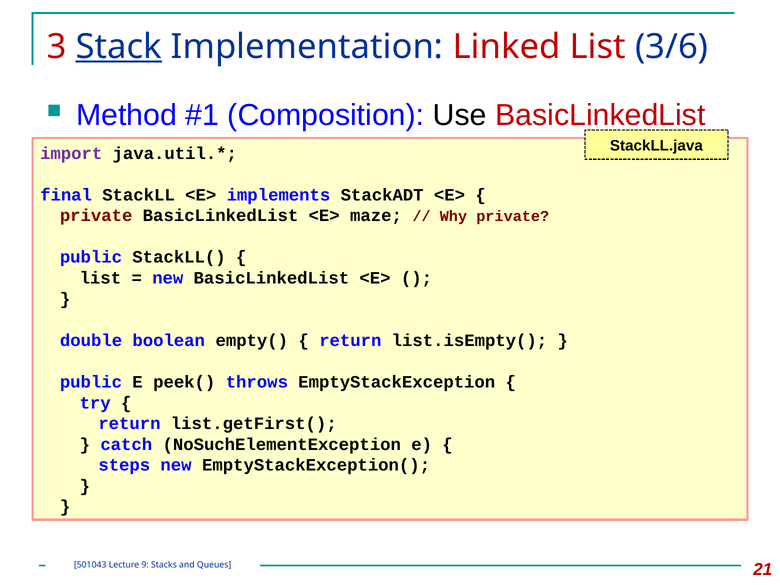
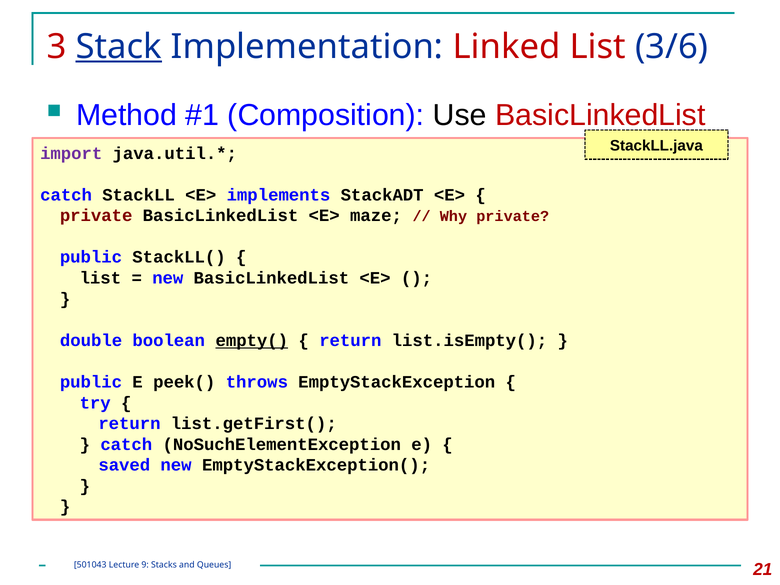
final at (66, 195): final -> catch
empty( underline: none -> present
steps: steps -> saved
